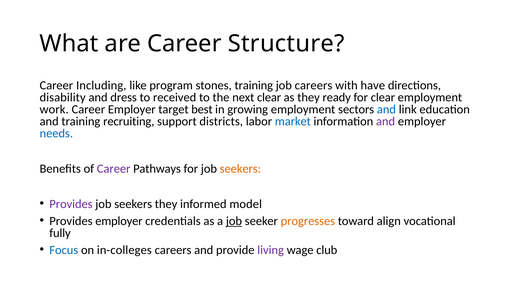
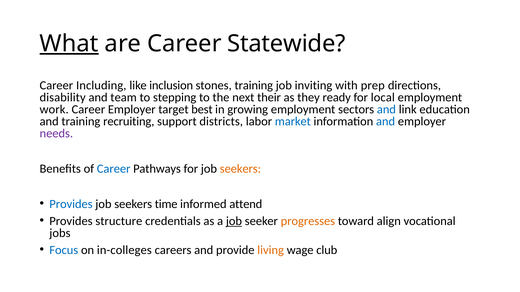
What underline: none -> present
Structure: Structure -> Statewide
program: program -> inclusion
job careers: careers -> inviting
have: have -> prep
dress: dress -> team
received: received -> stepping
next clear: clear -> their
for clear: clear -> local
and at (386, 122) colour: purple -> blue
needs colour: blue -> purple
Career at (114, 169) colour: purple -> blue
Provides at (71, 204) colour: purple -> blue
seekers they: they -> time
model: model -> attend
Provides employer: employer -> structure
fully: fully -> jobs
living colour: purple -> orange
